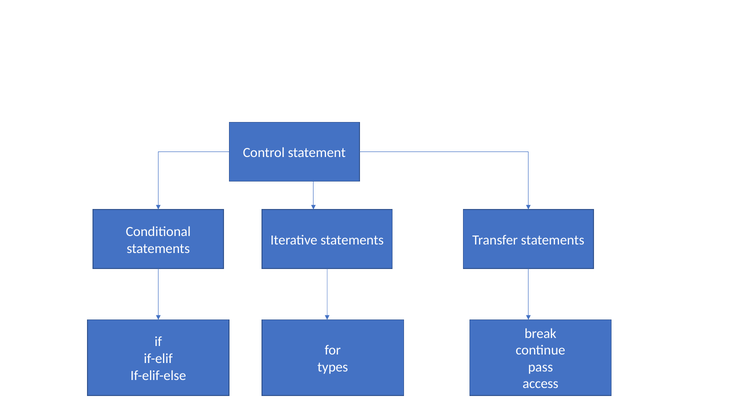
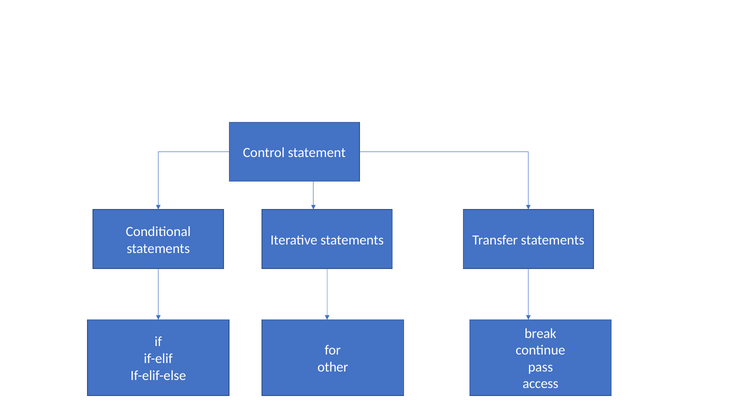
types: types -> other
